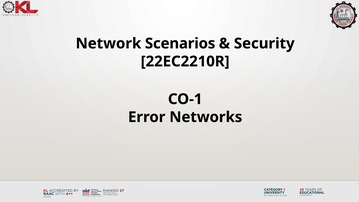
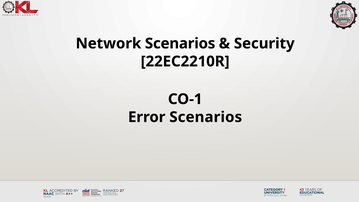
Error Networks: Networks -> Scenarios
